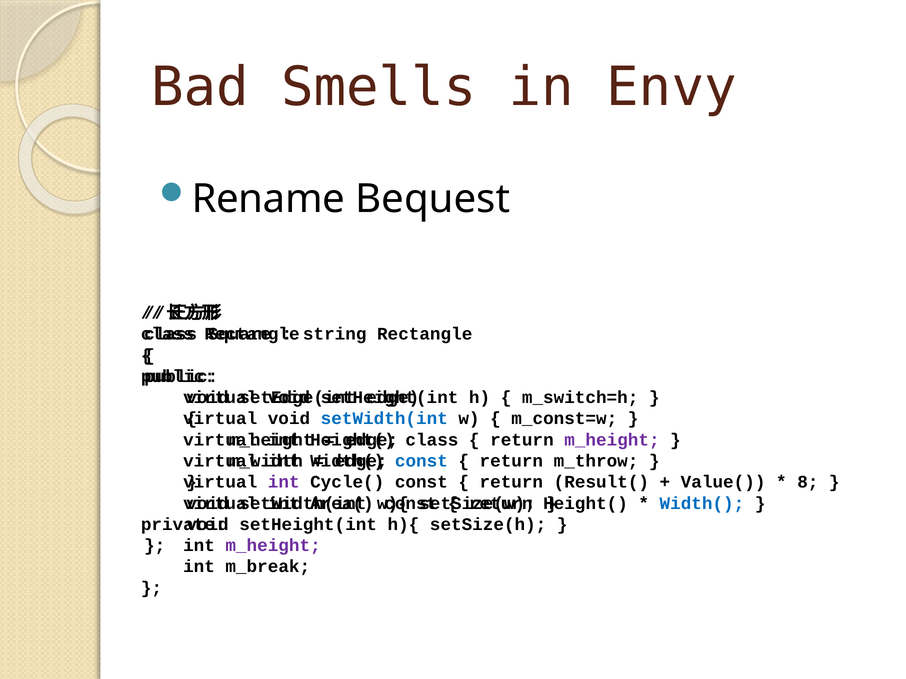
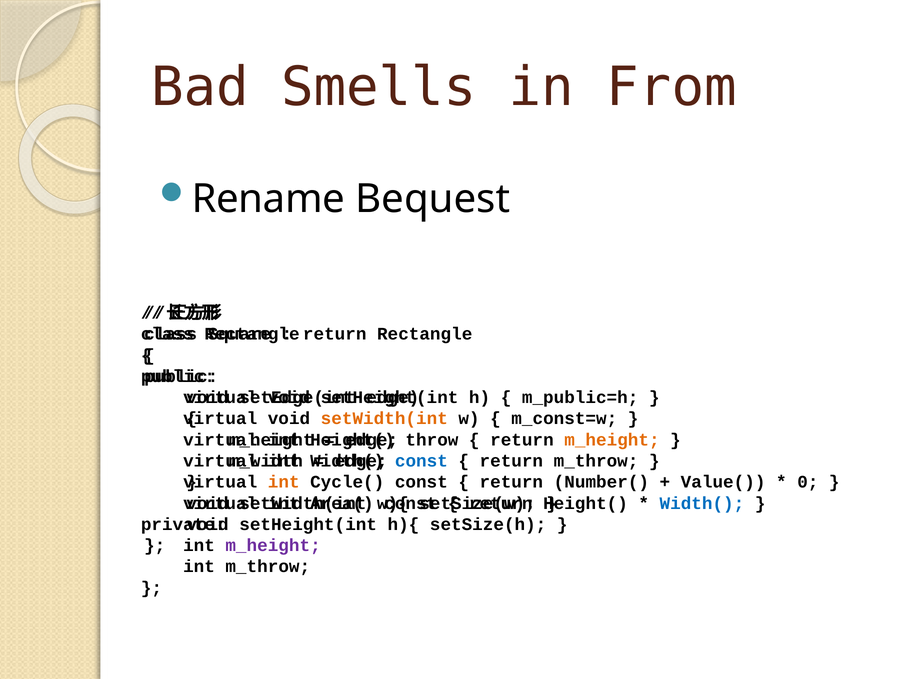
Envy: Envy -> From
string at (335, 334): string -> return
m_switch=h: m_switch=h -> m_public=h
setWidth(int at (384, 419) colour: blue -> orange
class at (432, 440): class -> throw
m_height at (612, 440) colour: purple -> orange
int at (284, 482) colour: purple -> orange
Result(: Result( -> Number(
8: 8 -> 0
int m_break: m_break -> m_throw
